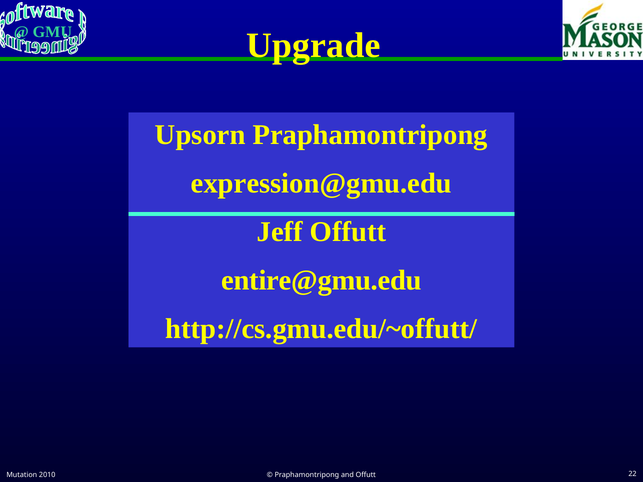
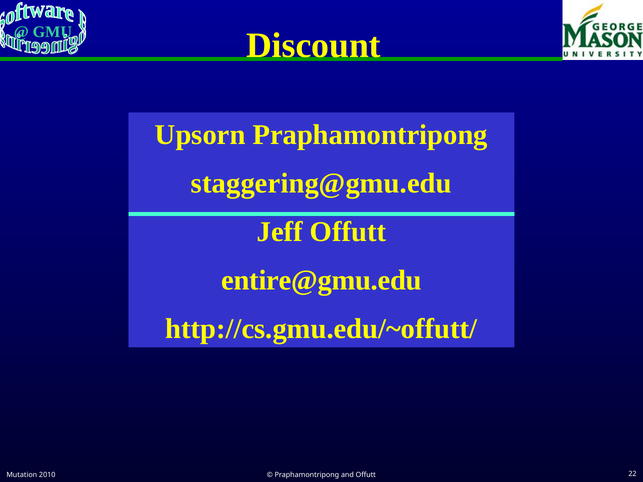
Upgrade: Upgrade -> Discount
expression@gmu.edu: expression@gmu.edu -> staggering@gmu.edu
